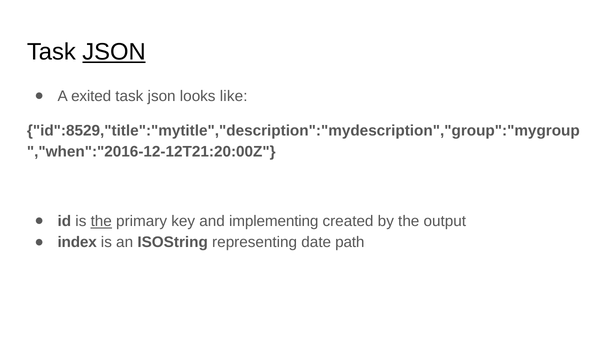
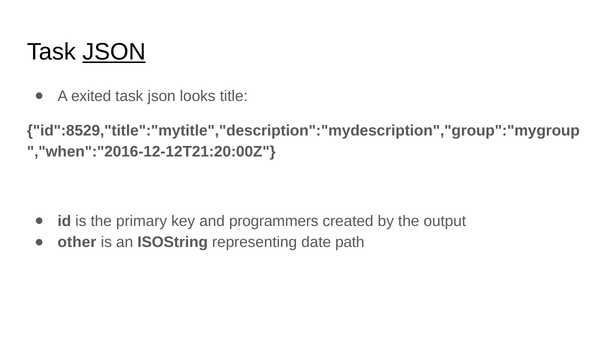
like: like -> title
the at (101, 221) underline: present -> none
implementing: implementing -> programmers
index: index -> other
